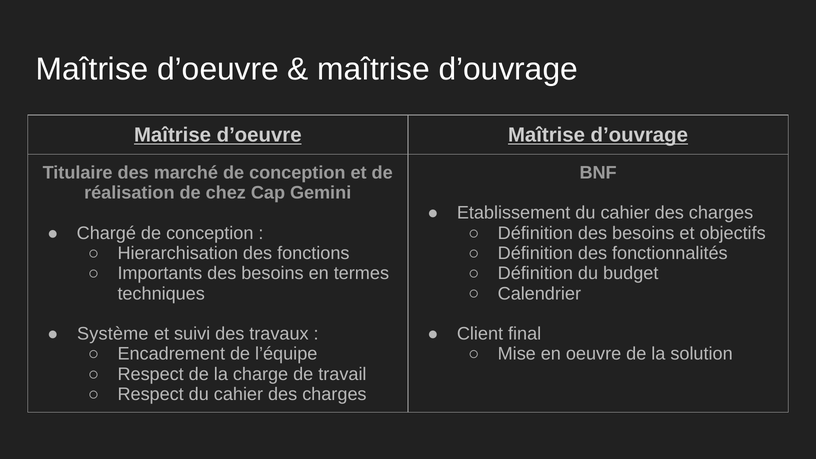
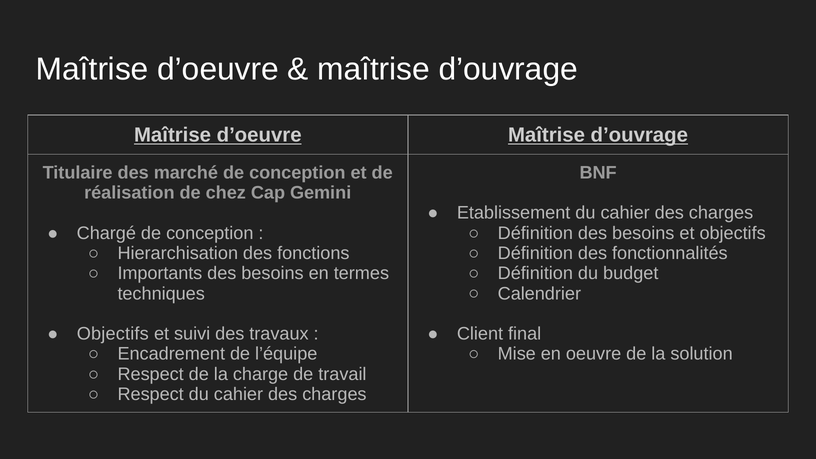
Système at (113, 334): Système -> Objectifs
